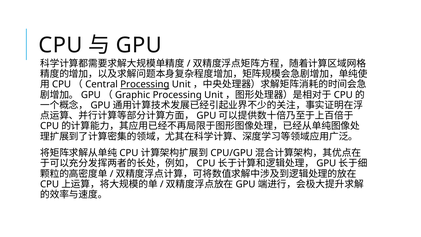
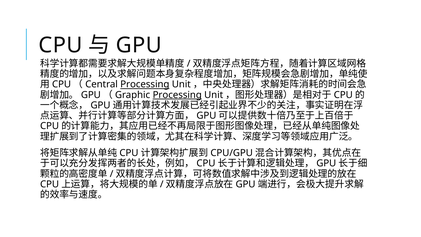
Processing at (177, 95) underline: none -> present
